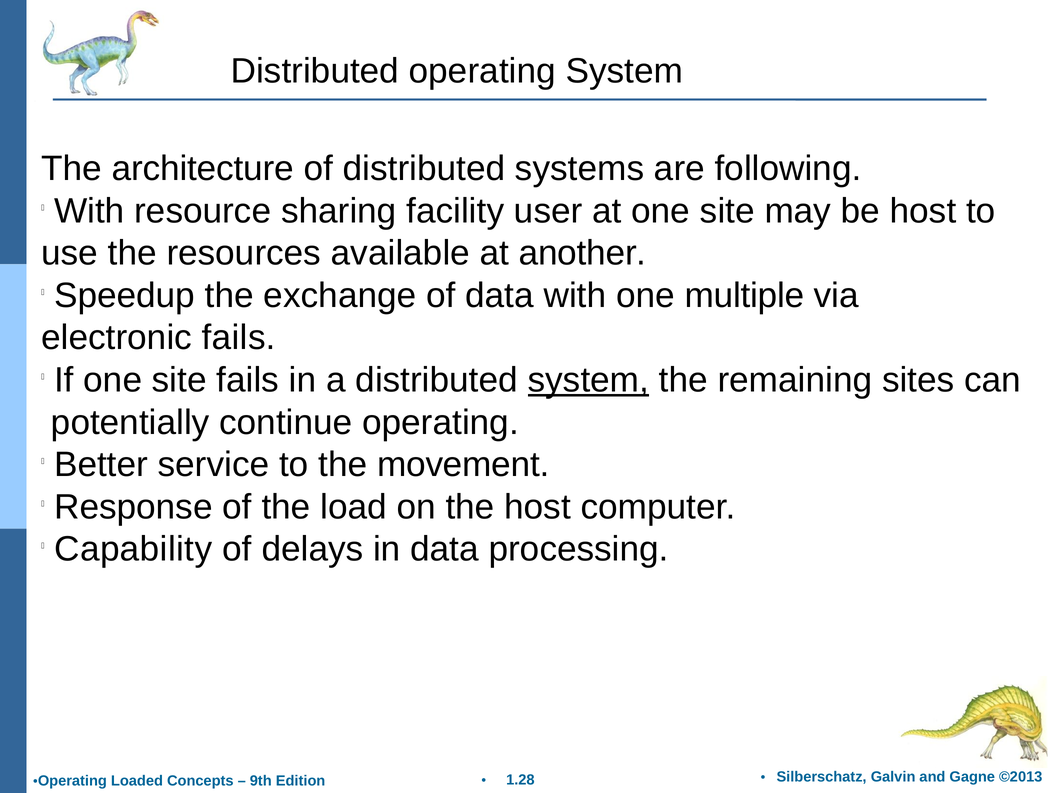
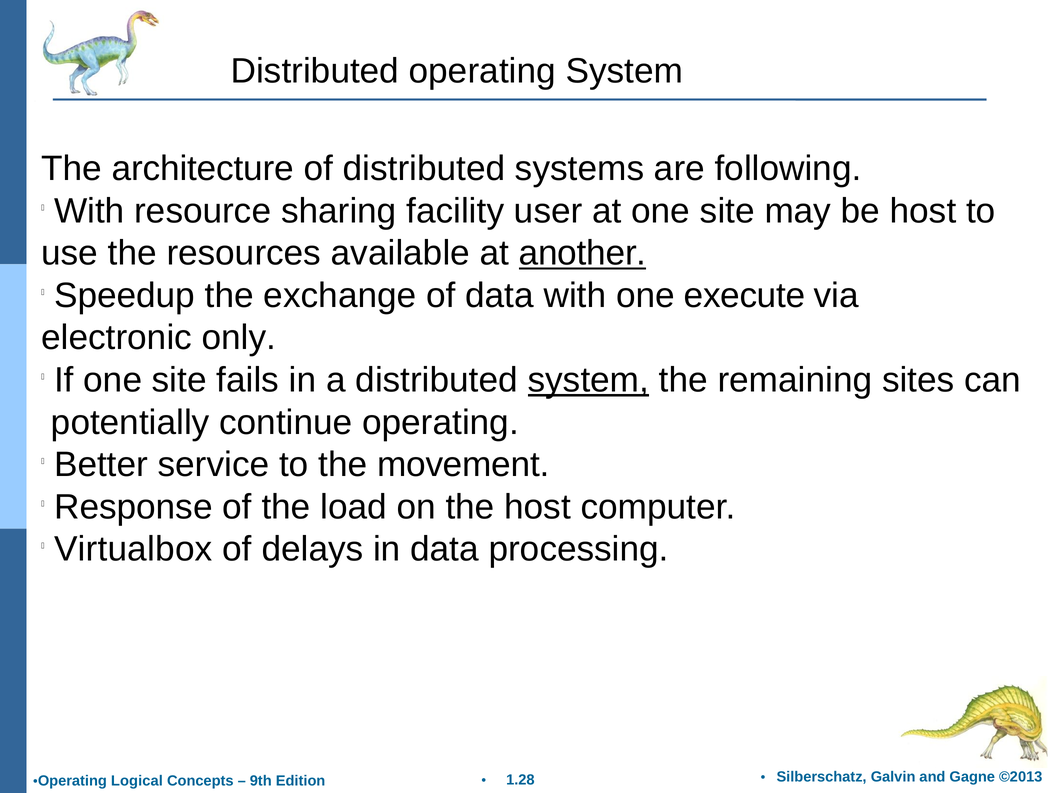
another underline: none -> present
multiple: multiple -> execute
electronic fails: fails -> only
Capability: Capability -> Virtualbox
Loaded: Loaded -> Logical
